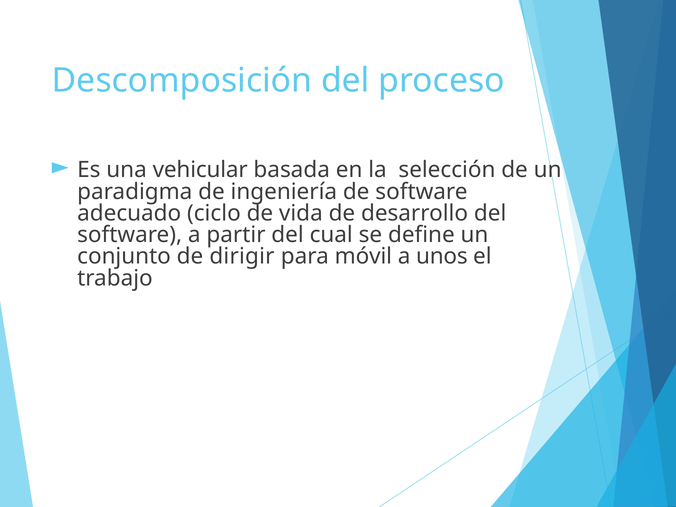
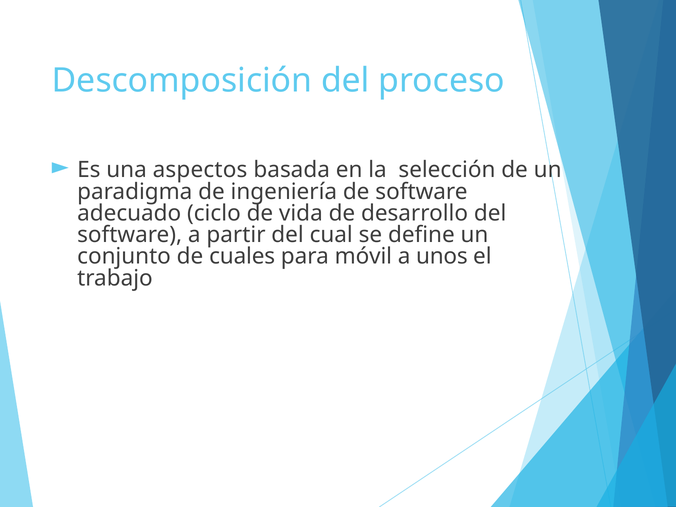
vehicular: vehicular -> aspectos
dirigir: dirigir -> cuales
